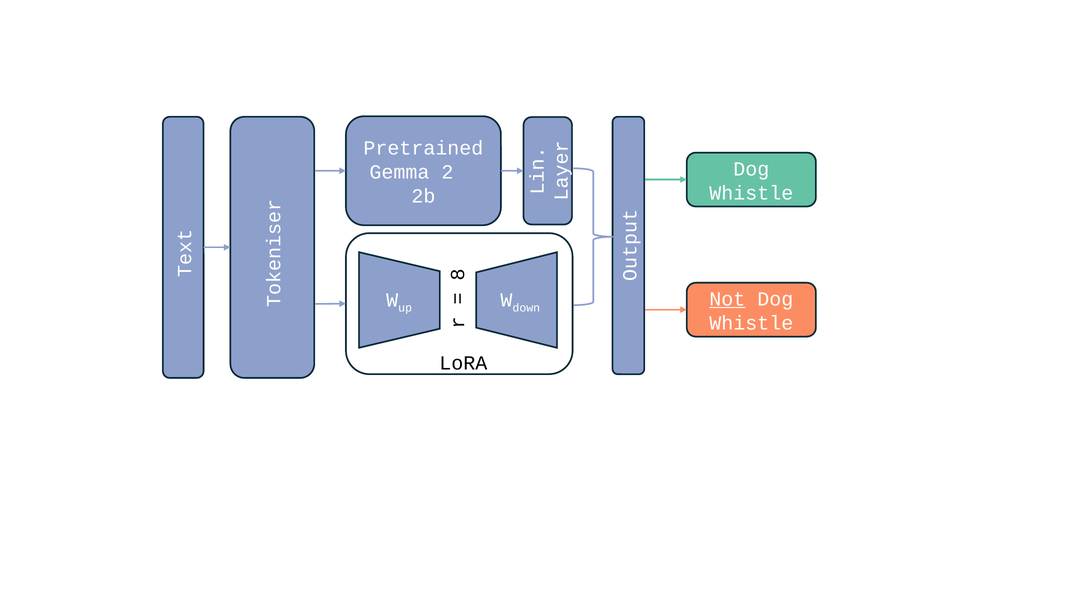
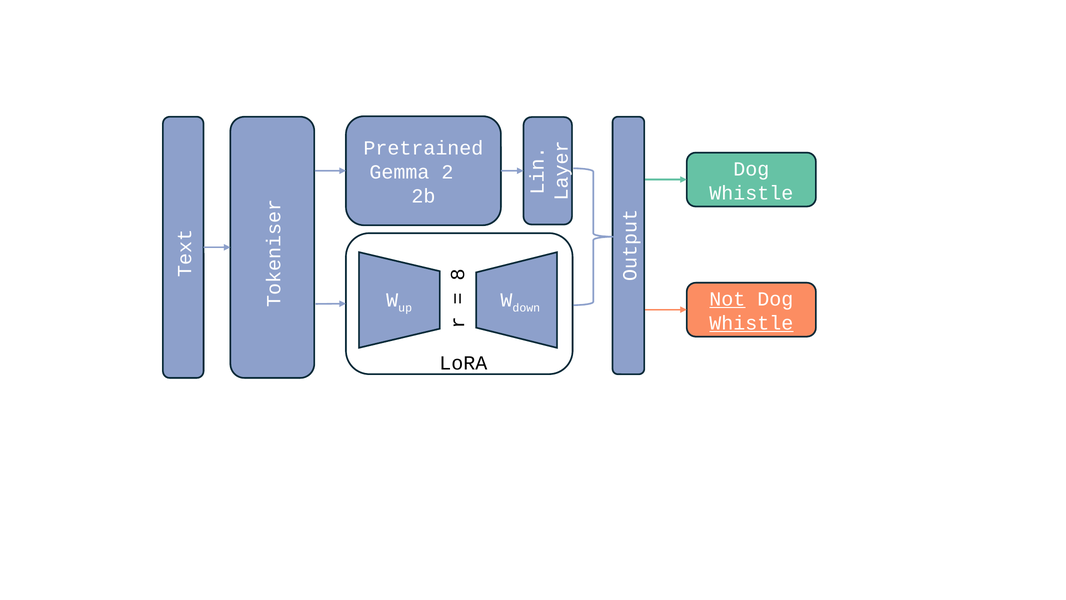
Whistle at (751, 323) underline: none -> present
